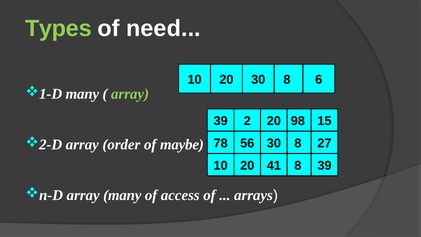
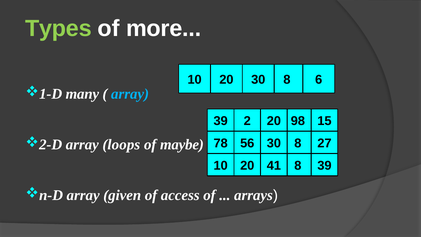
need: need -> more
array at (130, 94) colour: light green -> light blue
order: order -> loops
array many: many -> given
